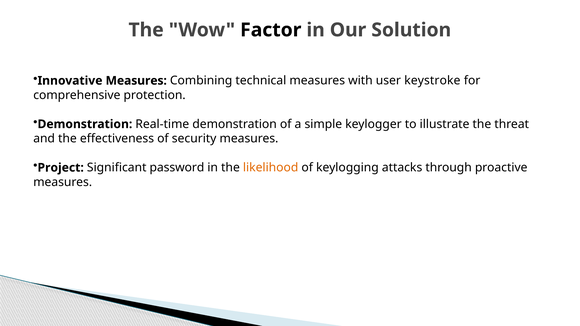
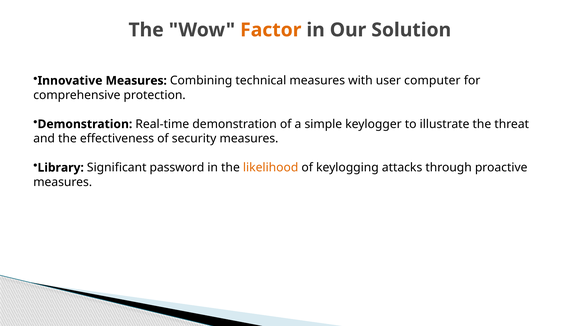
Factor colour: black -> orange
keystroke: keystroke -> computer
Project: Project -> Library
